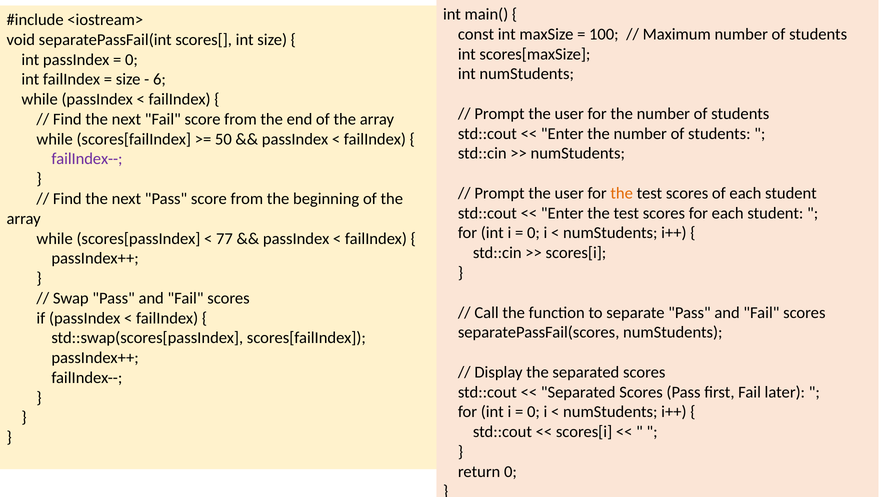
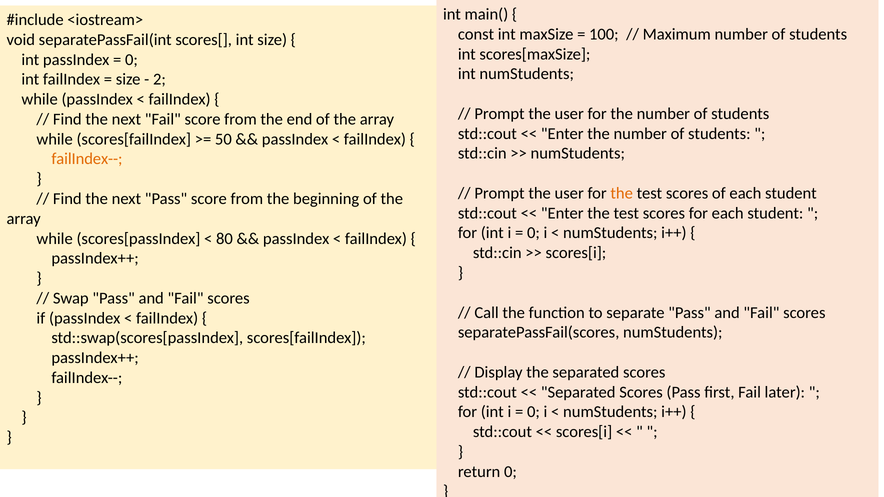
6: 6 -> 2
failIndex-- at (87, 159) colour: purple -> orange
77: 77 -> 80
